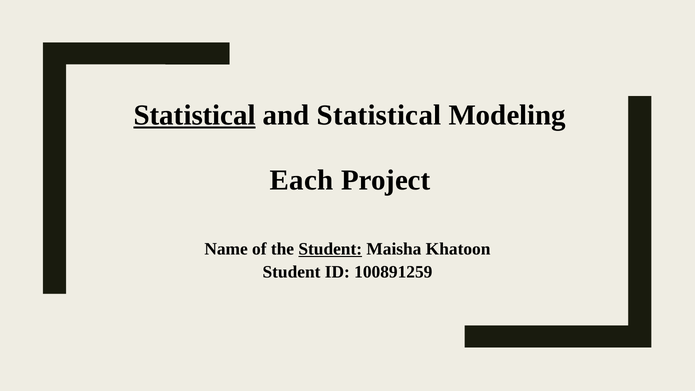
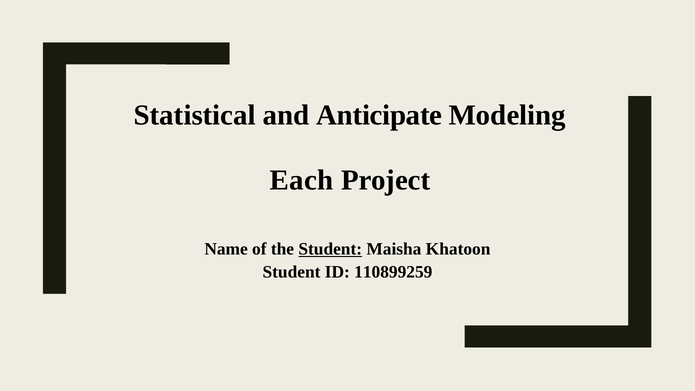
Statistical at (195, 115) underline: present -> none
and Statistical: Statistical -> Anticipate
100891259: 100891259 -> 110899259
